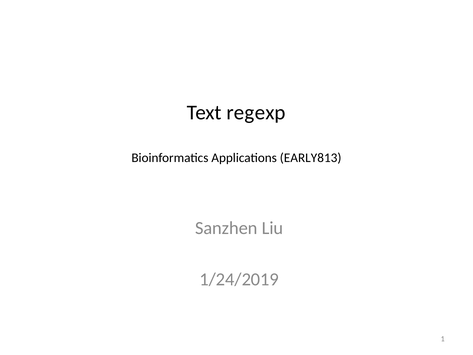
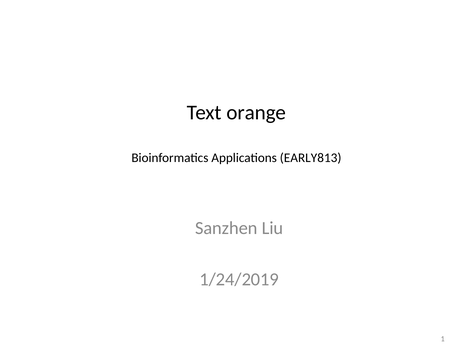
regexp: regexp -> orange
